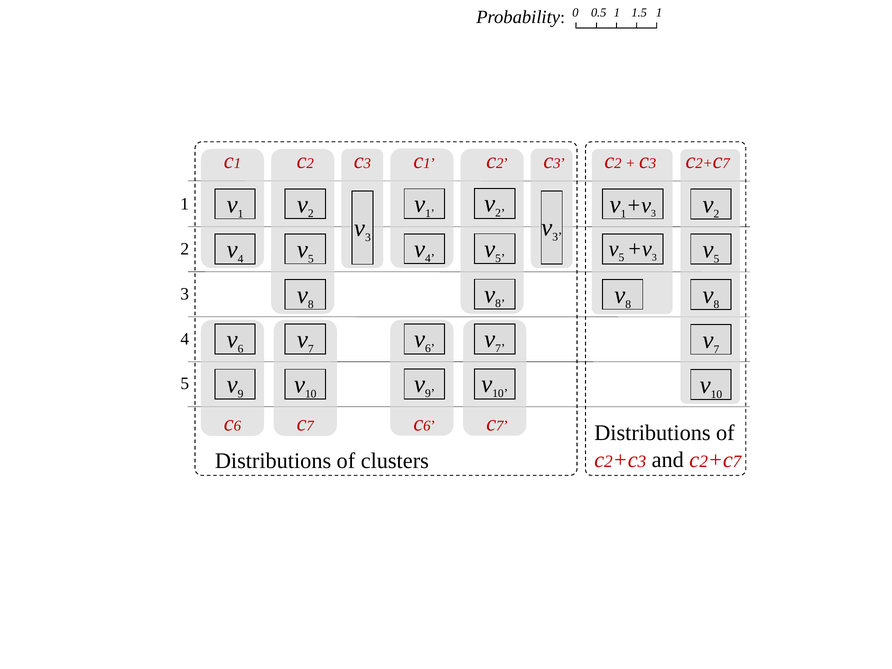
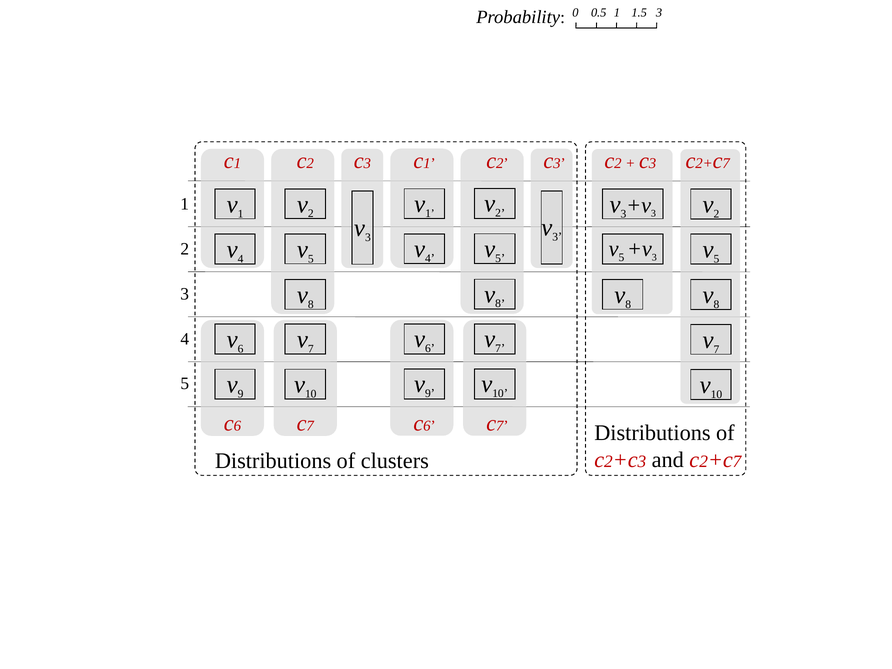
1.5 1: 1 -> 3
1 at (623, 214): 1 -> 3
